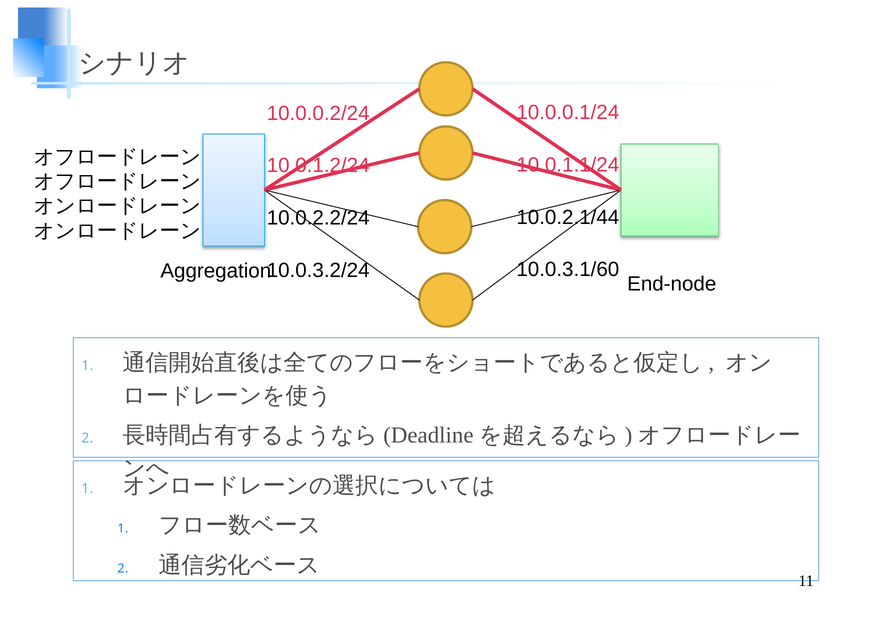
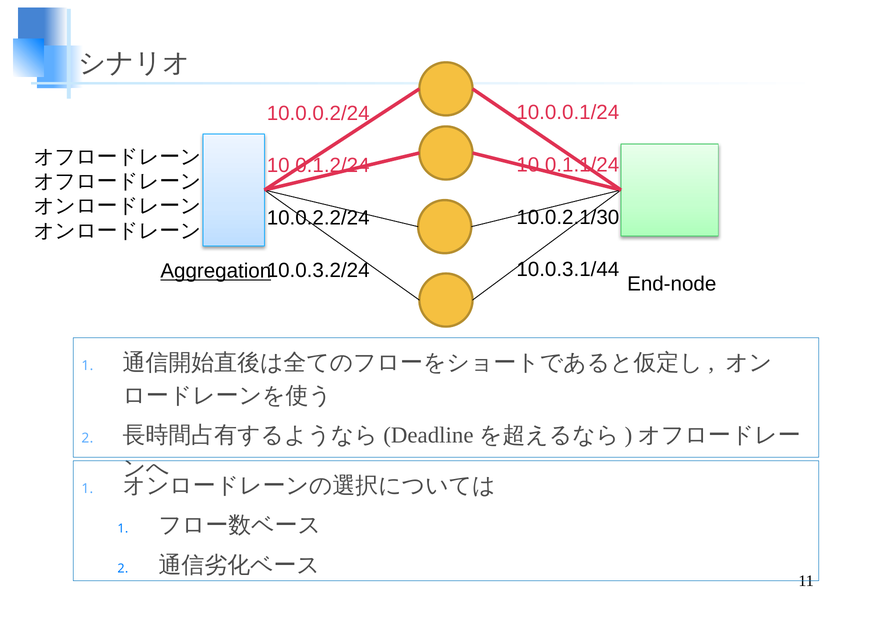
10.0.2.1/44: 10.0.2.1/44 -> 10.0.2.1/30
10.0.3.1/60: 10.0.3.1/60 -> 10.0.3.1/44
Aggregation underline: none -> present
